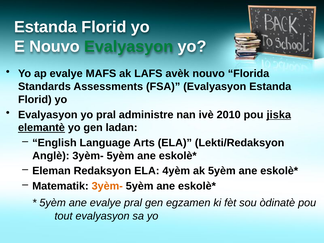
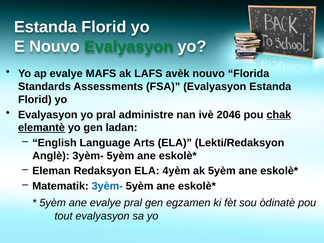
2010: 2010 -> 2046
jiska: jiska -> chak
3yèm- at (107, 186) colour: orange -> blue
